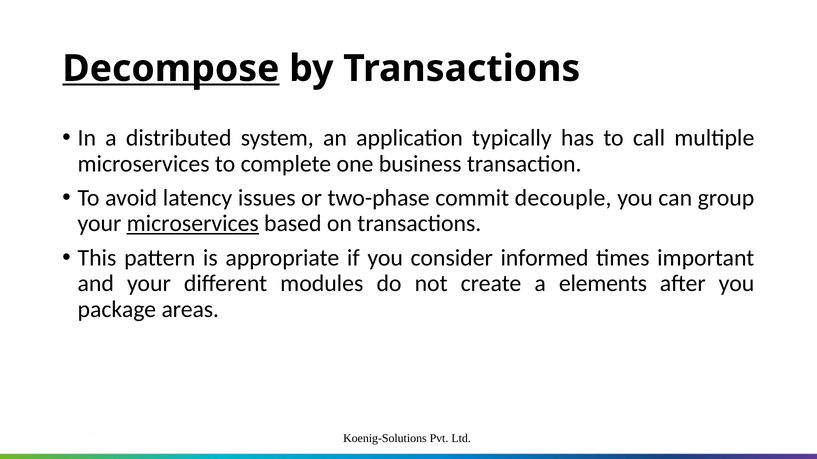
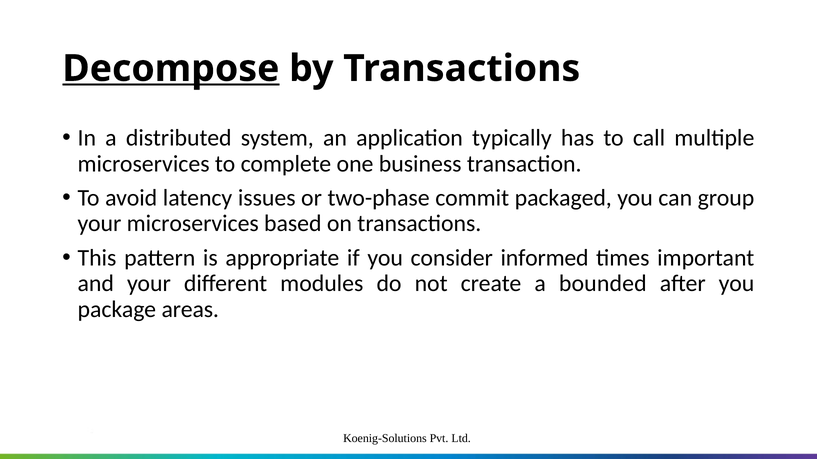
decouple: decouple -> packaged
microservices at (193, 224) underline: present -> none
elements: elements -> bounded
